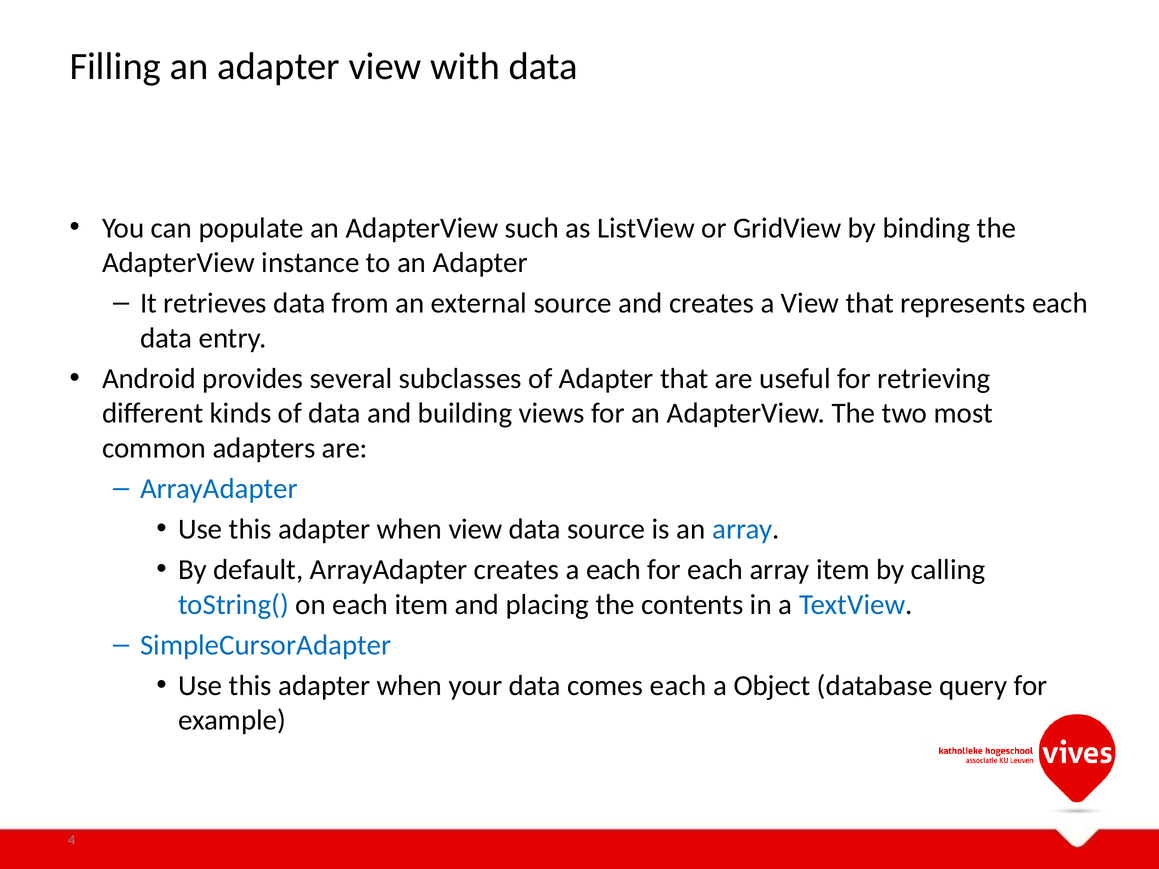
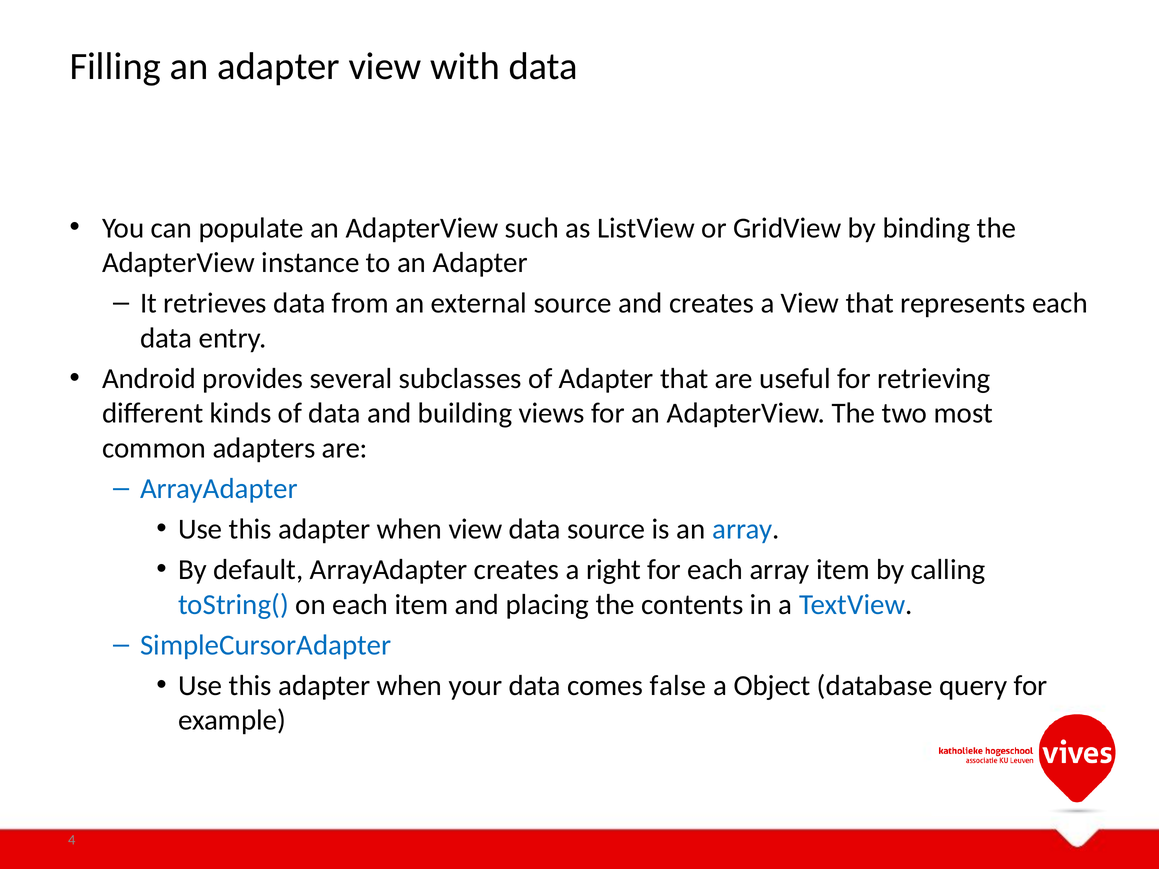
a each: each -> right
comes each: each -> false
